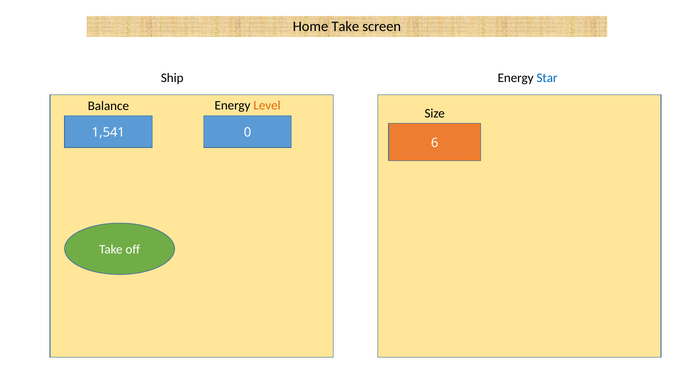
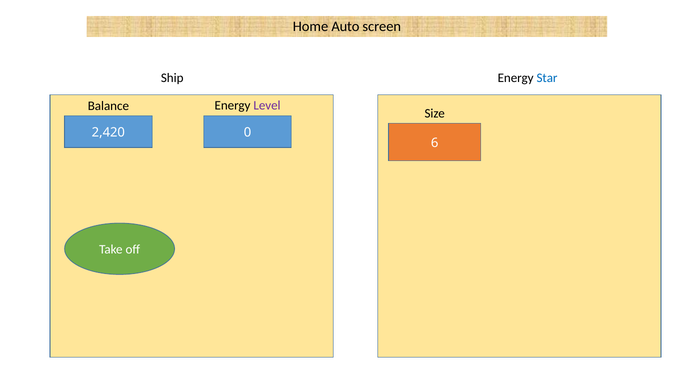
Home Take: Take -> Auto
Level colour: orange -> purple
1,541: 1,541 -> 2,420
